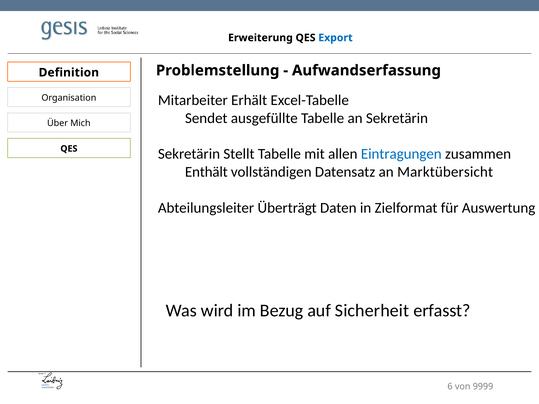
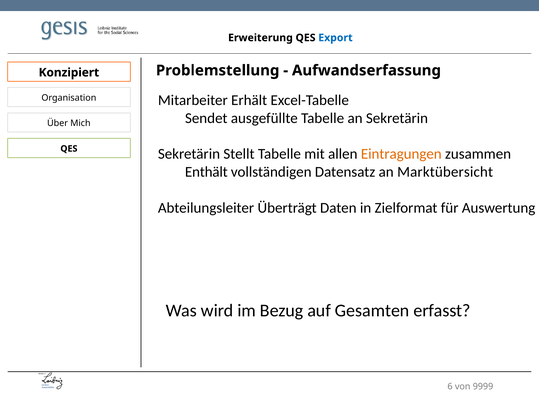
Definition: Definition -> Konzipiert
Eintragungen colour: blue -> orange
Sicherheit: Sicherheit -> Gesamten
